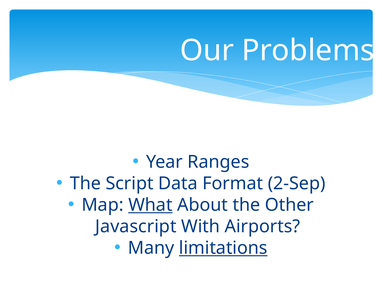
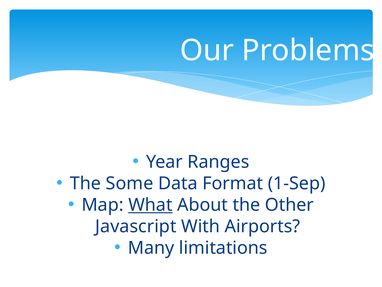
Script: Script -> Some
2-Sep: 2-Sep -> 1-Sep
limitations underline: present -> none
